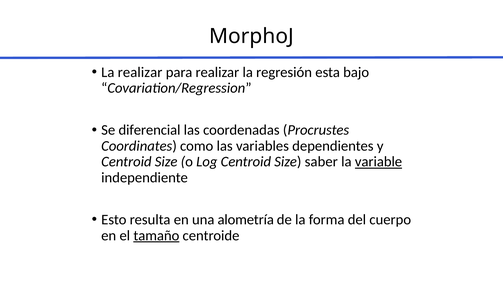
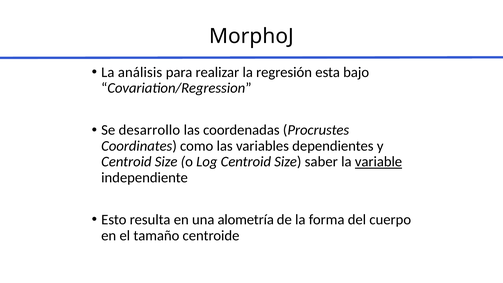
La realizar: realizar -> análisis
diferencial: diferencial -> desarrollo
tamaño underline: present -> none
